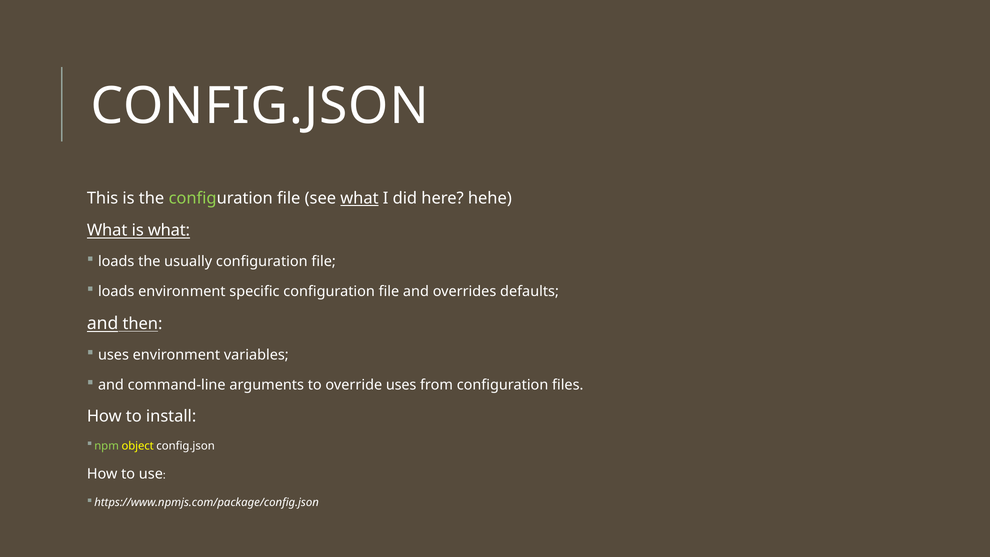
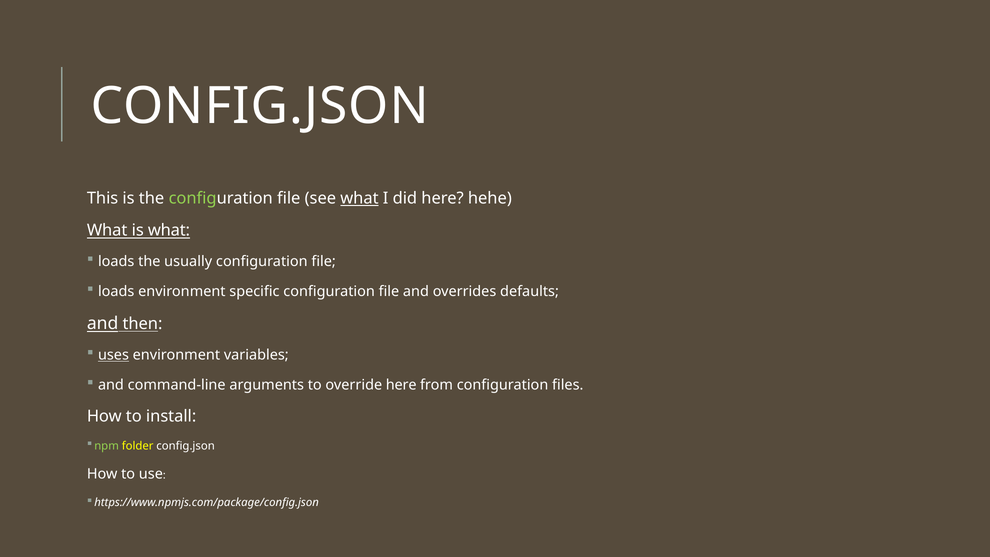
uses at (113, 355) underline: none -> present
override uses: uses -> here
object: object -> folder
